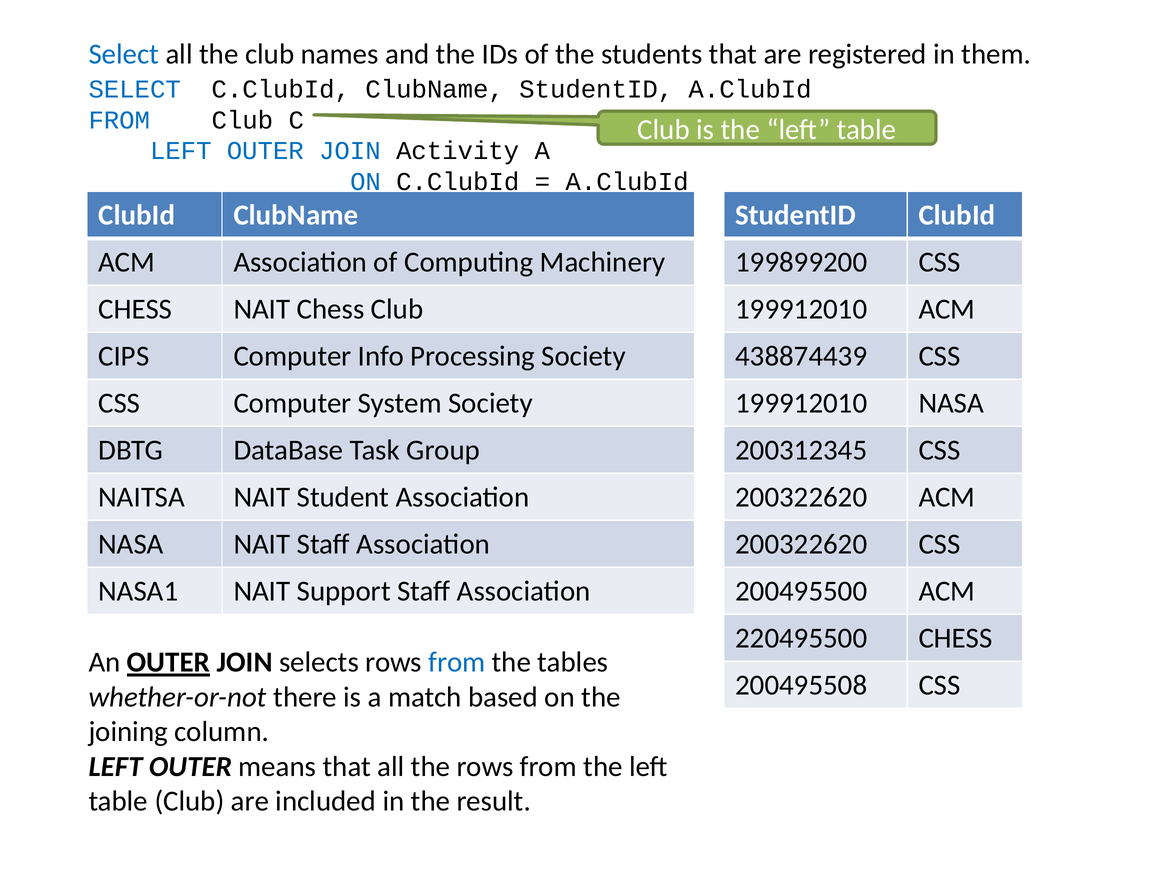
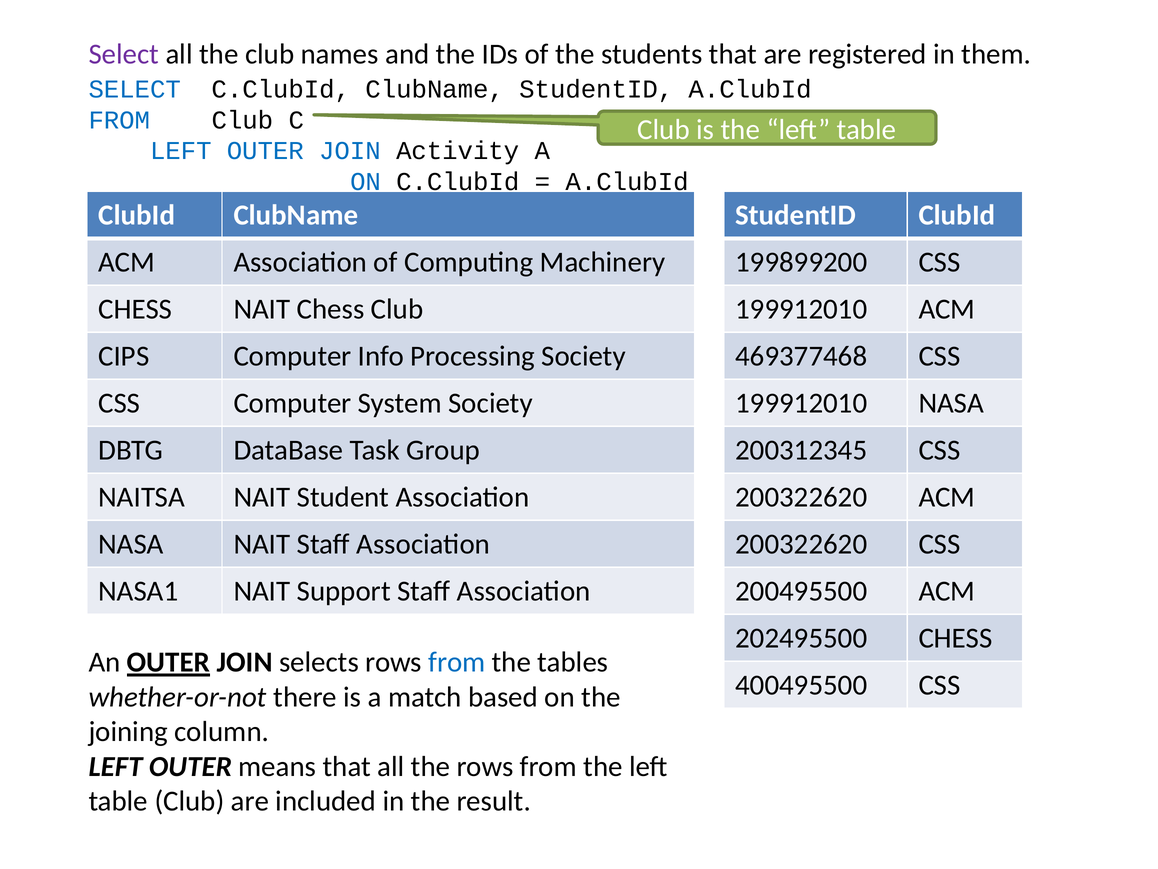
Select at (124, 54) colour: blue -> purple
438874439: 438874439 -> 469377468
220495500: 220495500 -> 202495500
200495508: 200495508 -> 400495500
